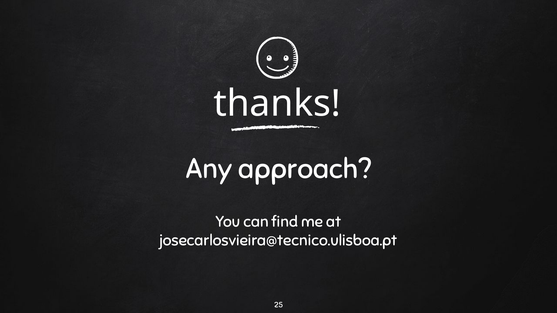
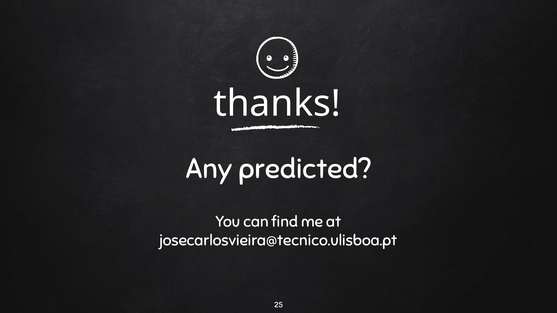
approach: approach -> predicted
